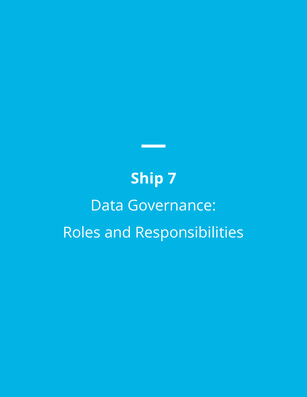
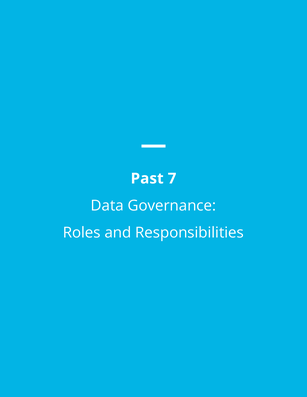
Ship: Ship -> Past
